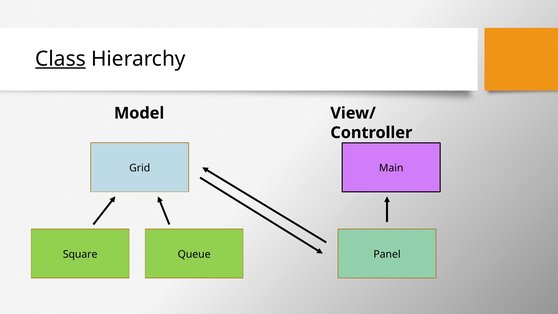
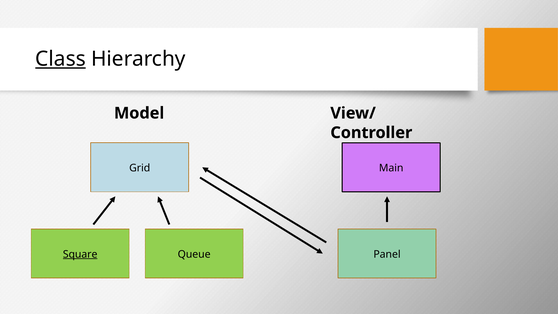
Square underline: none -> present
